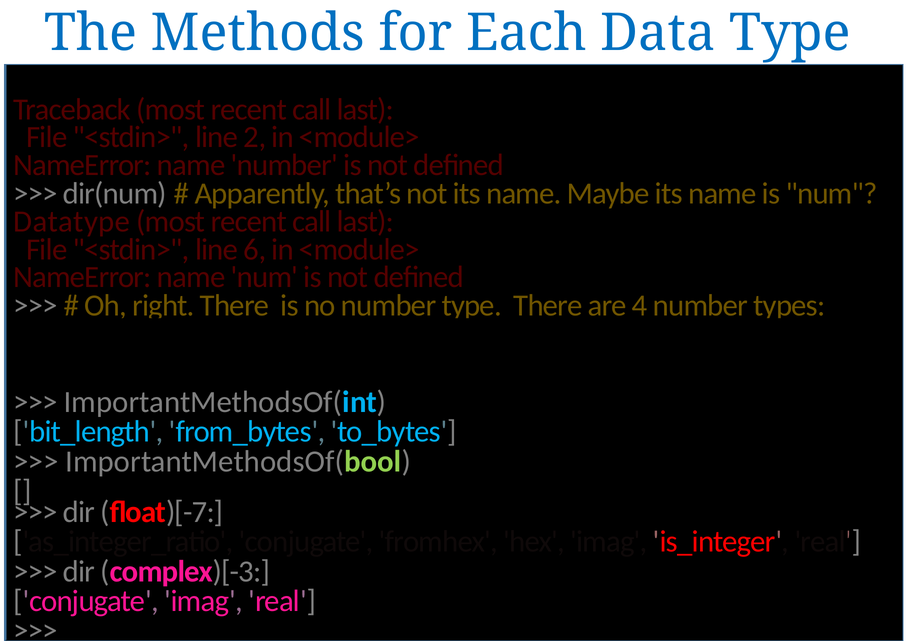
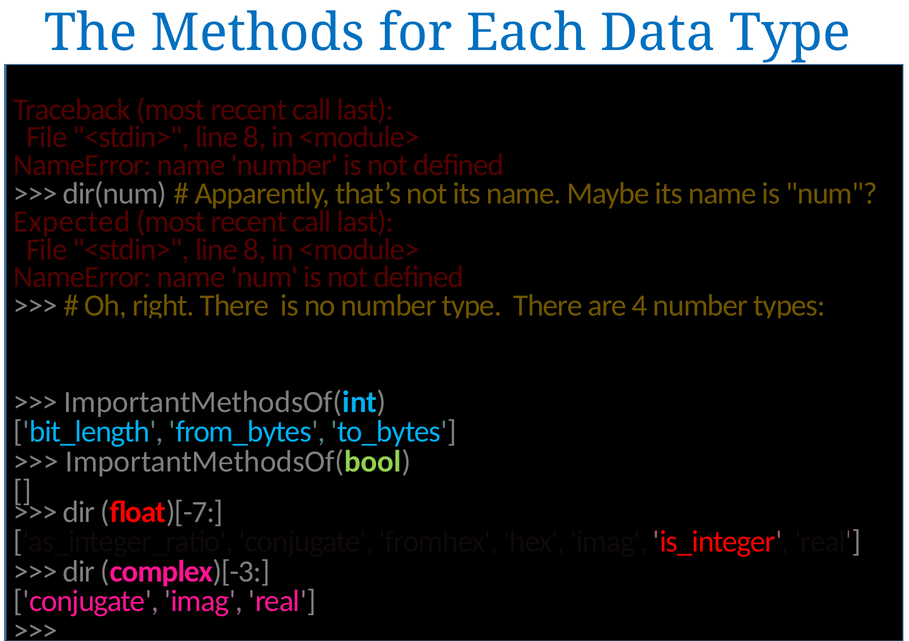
2 at (255, 137): 2 -> 8
Datatype: Datatype -> Expected
6 at (255, 249): 6 -> 8
